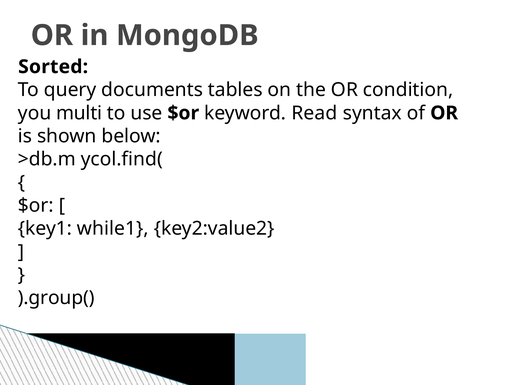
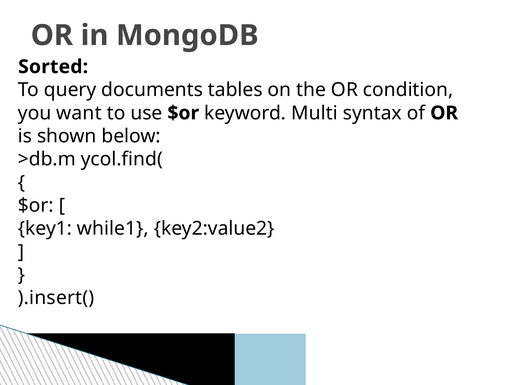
multi: multi -> want
Read: Read -> Multi
).group(: ).group( -> ).insert(
